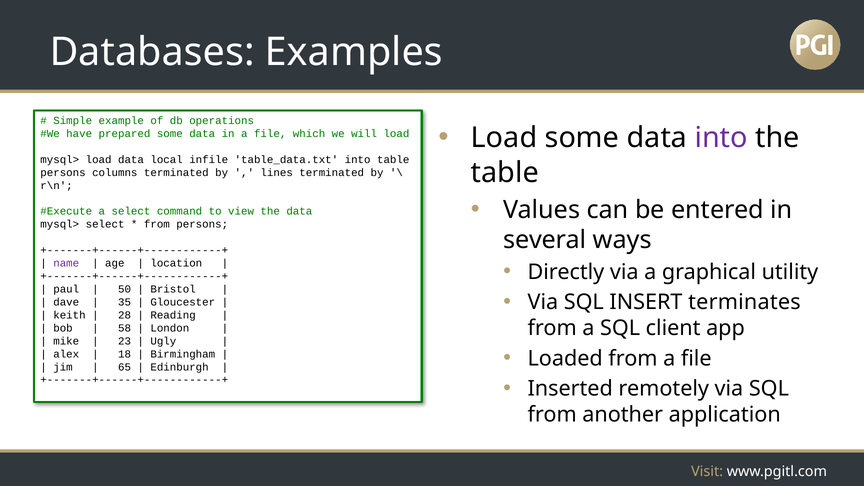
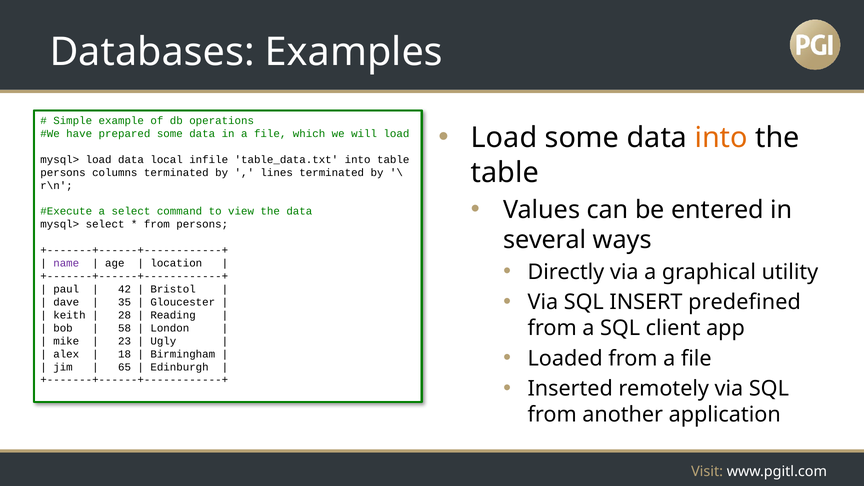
into at (721, 138) colour: purple -> orange
50: 50 -> 42
terminates: terminates -> predefined
